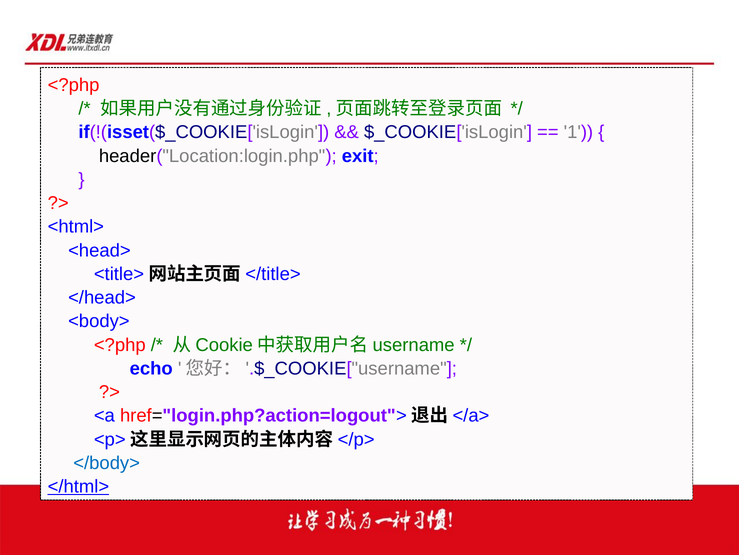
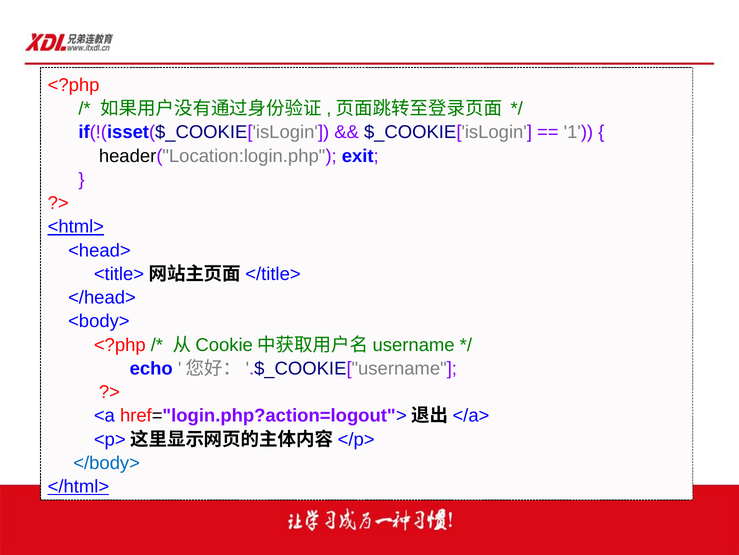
<html> underline: none -> present
